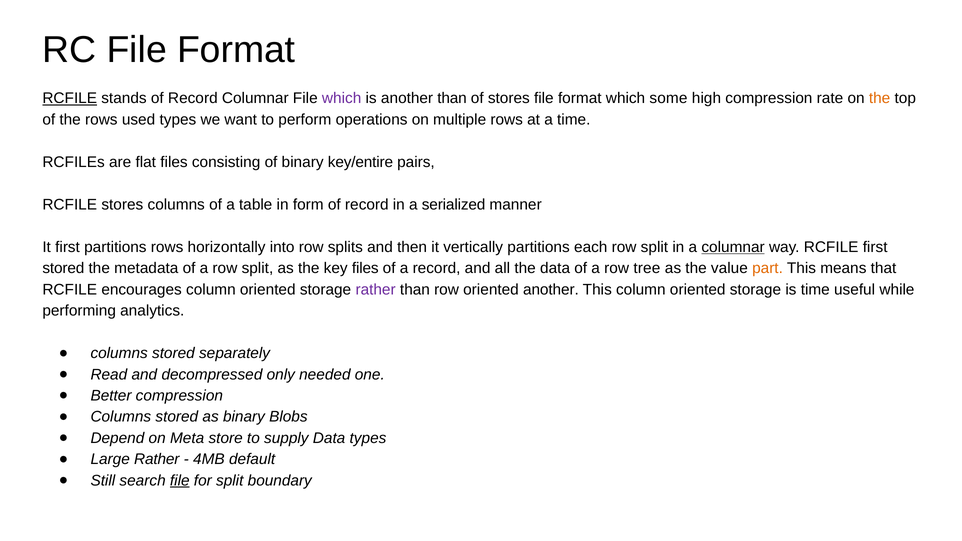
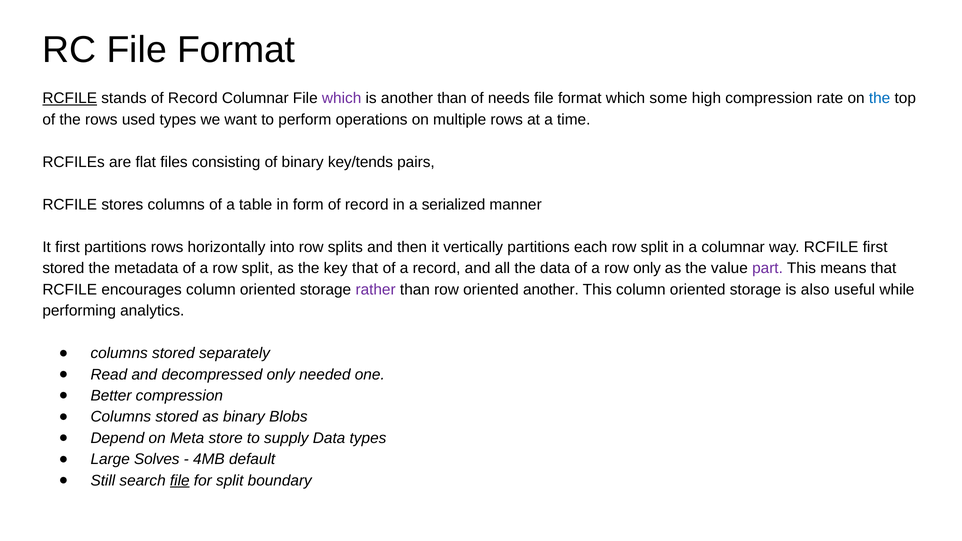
of stores: stores -> needs
the at (880, 98) colour: orange -> blue
key/entire: key/entire -> key/tends
columnar at (733, 247) underline: present -> none
key files: files -> that
row tree: tree -> only
part colour: orange -> purple
is time: time -> also
Large Rather: Rather -> Solves
